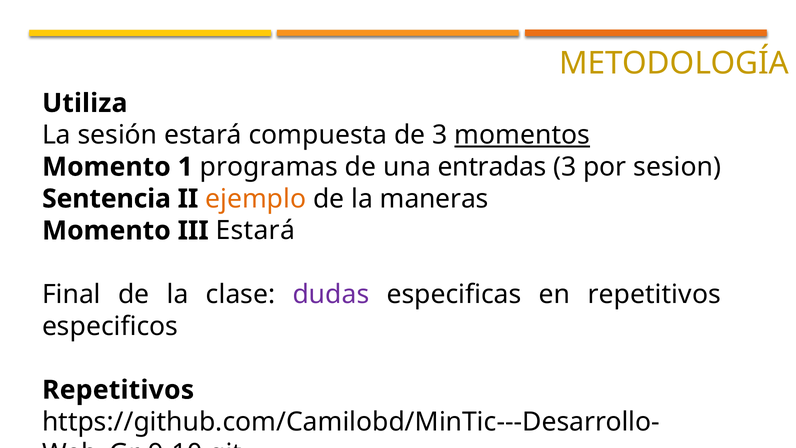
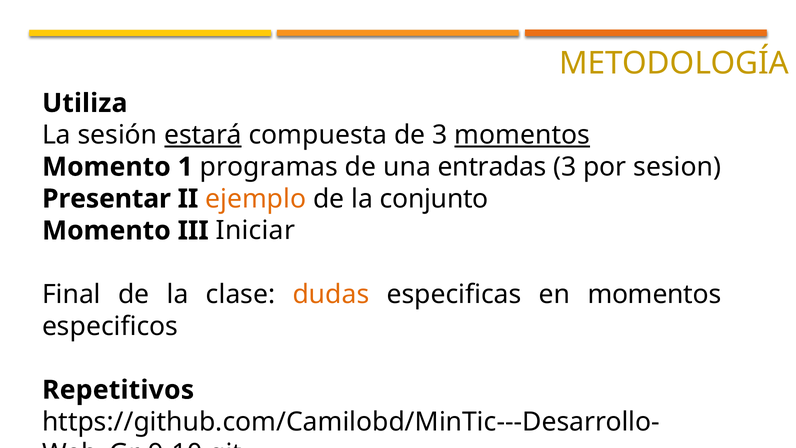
estará at (203, 135) underline: none -> present
Sentencia: Sentencia -> Presentar
maneras: maneras -> conjunto
III Estará: Estará -> Iniciar
dudas colour: purple -> orange
en repetitivos: repetitivos -> momentos
